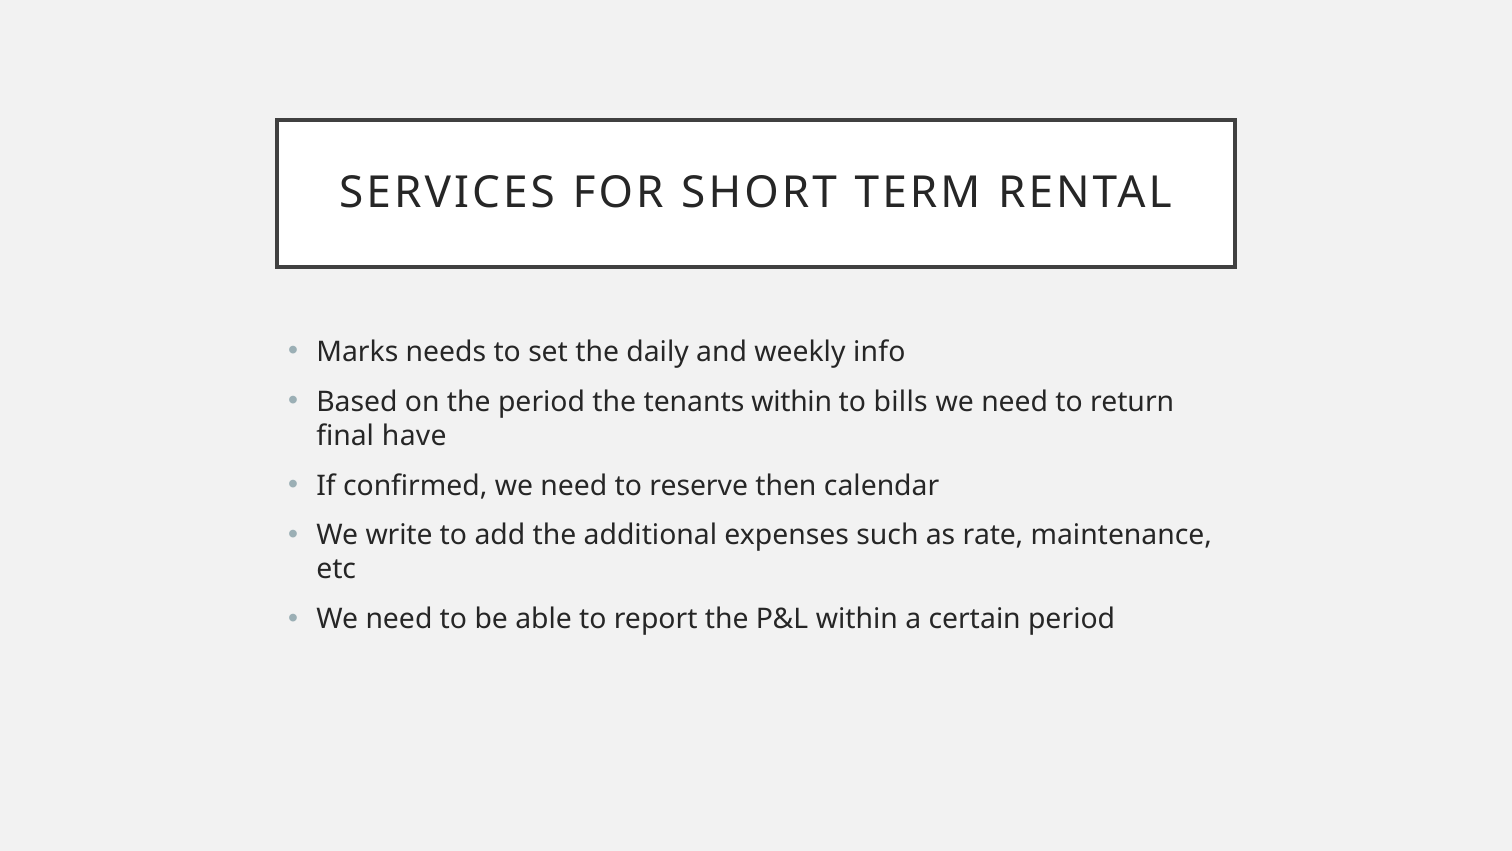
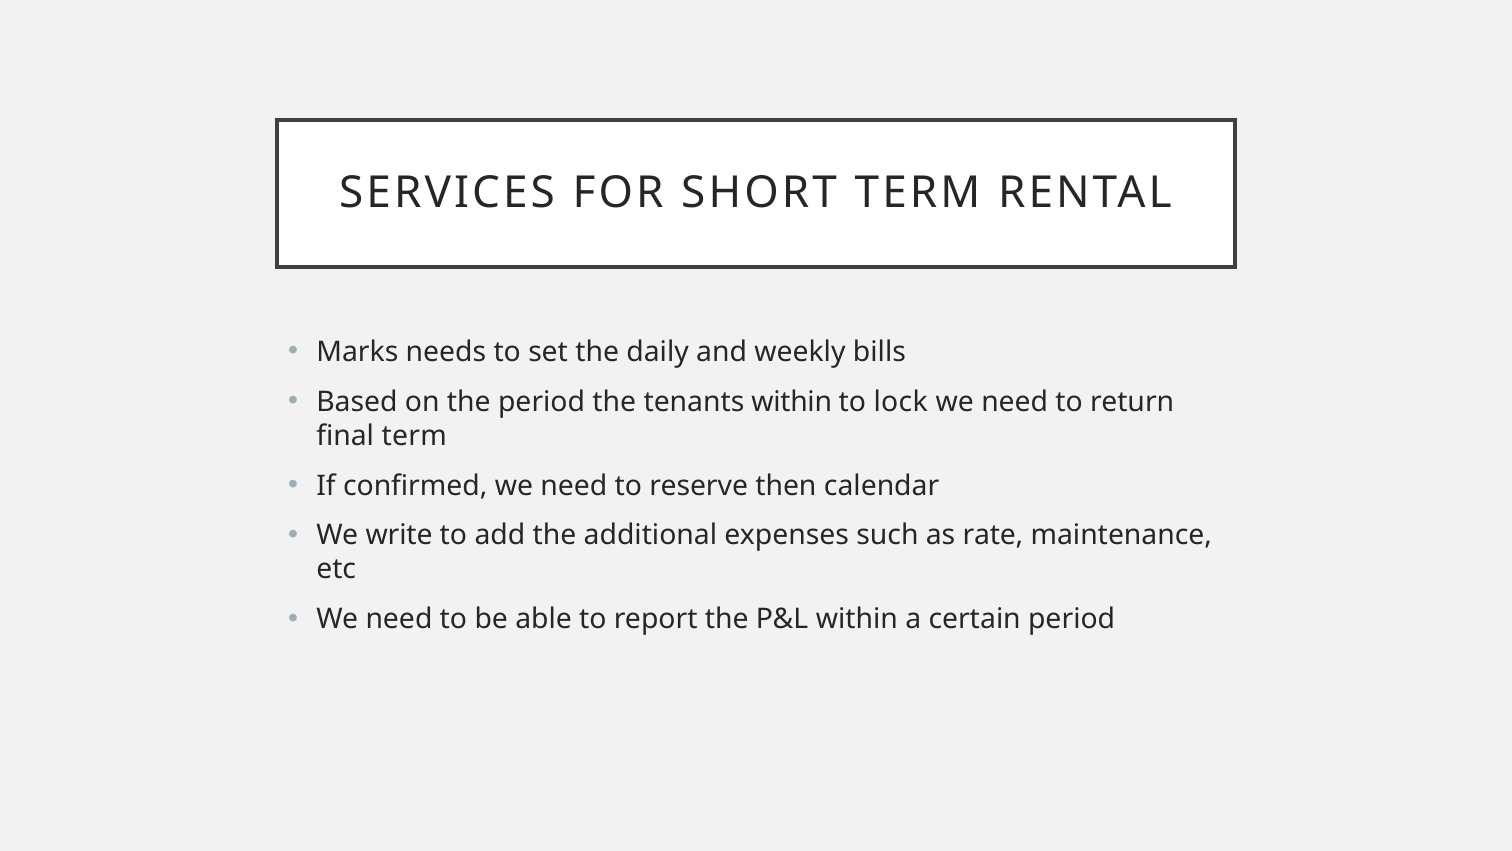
info: info -> bills
bills: bills -> lock
final have: have -> term
